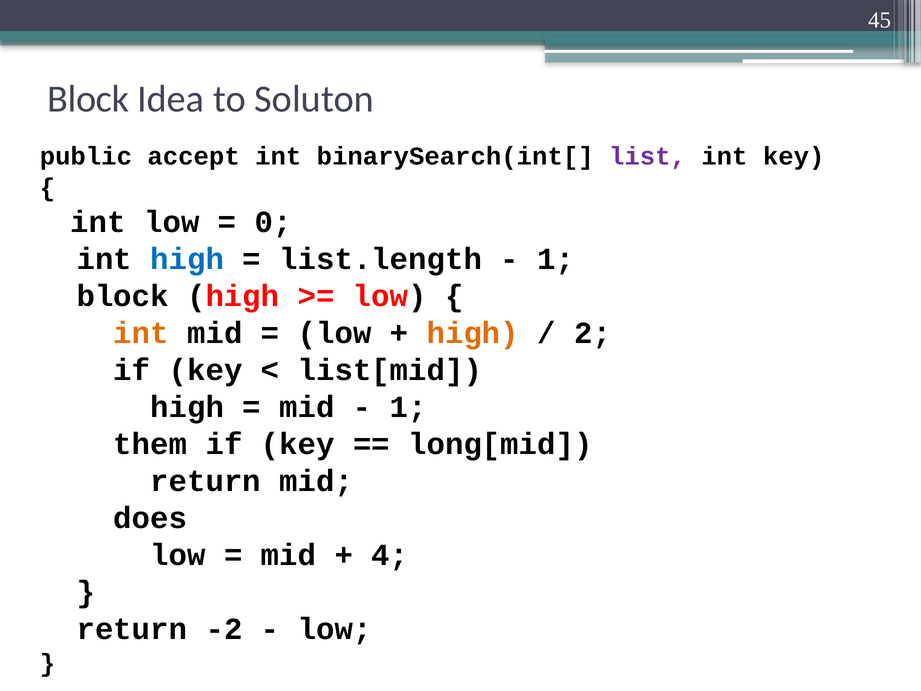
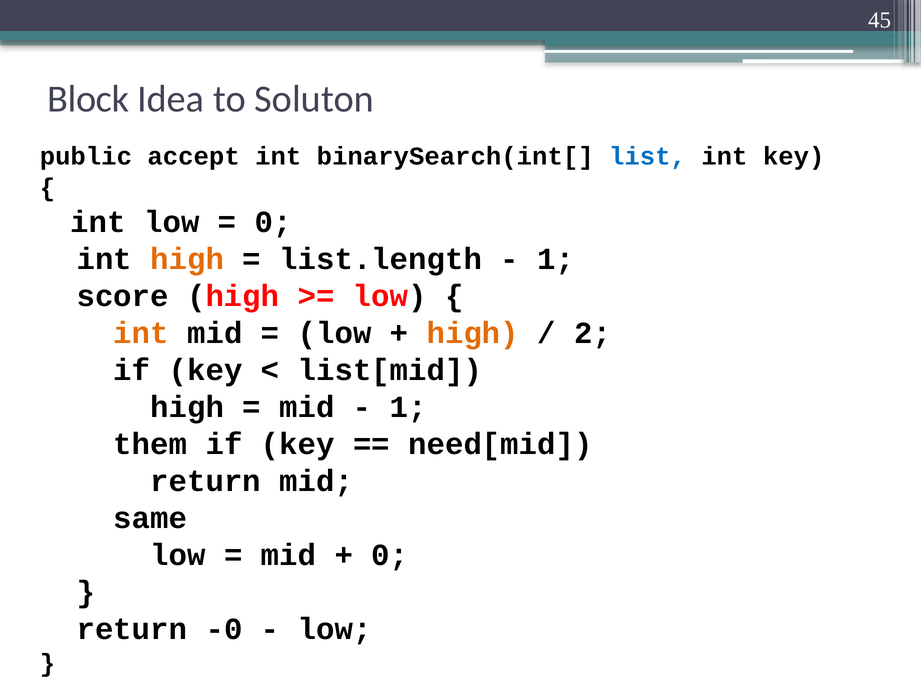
list colour: purple -> blue
high at (187, 259) colour: blue -> orange
block at (123, 296): block -> score
long[mid: long[mid -> need[mid
does: does -> same
4 at (390, 555): 4 -> 0
-2: -2 -> -0
